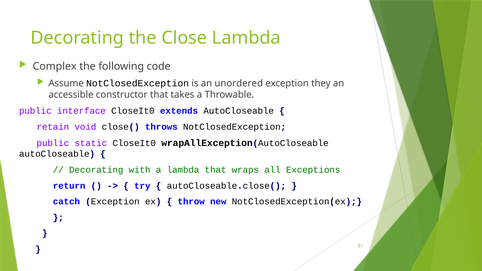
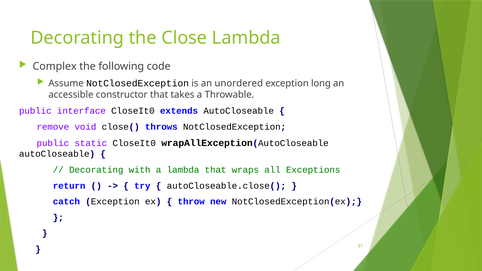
they: they -> long
retain: retain -> remove
